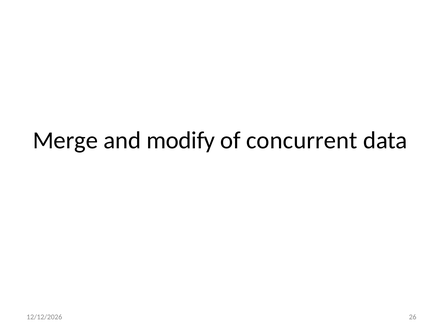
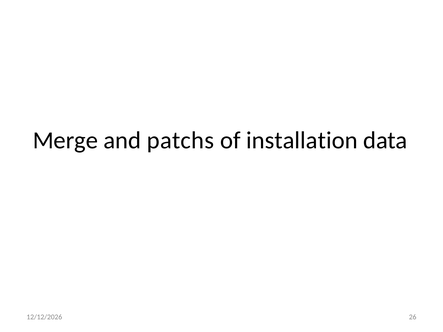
modify: modify -> patchs
concurrent: concurrent -> installation
